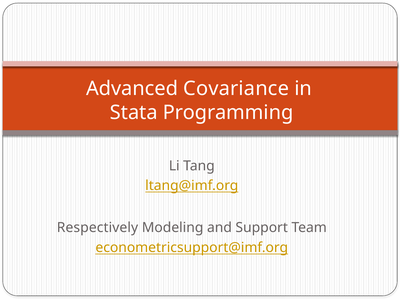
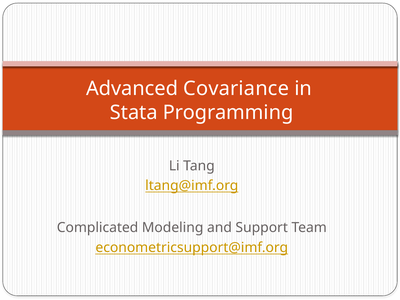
Respectively: Respectively -> Complicated
